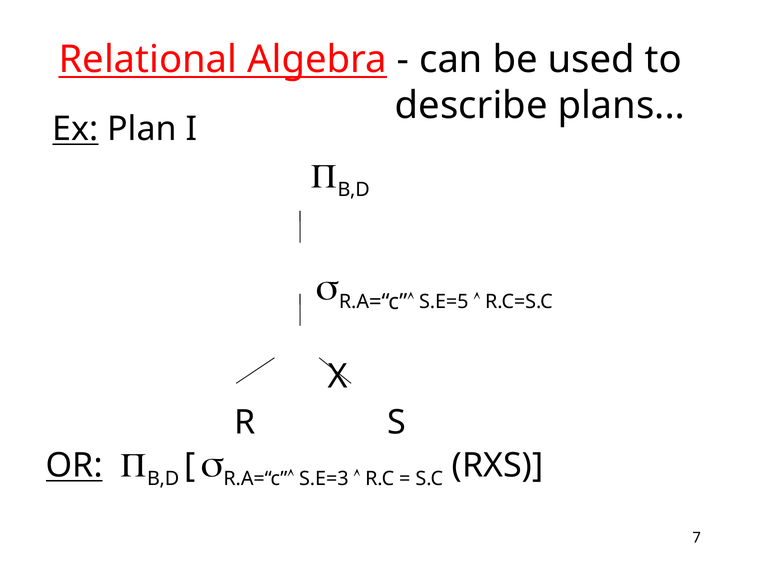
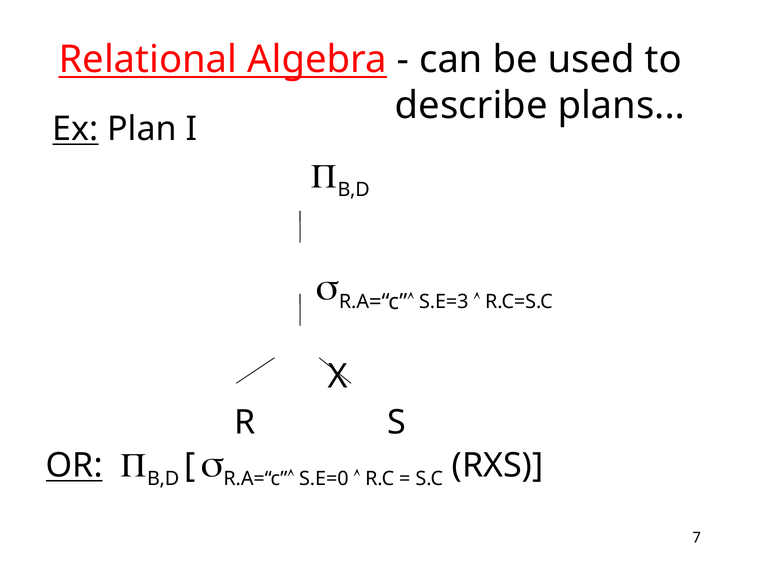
S.E=5: S.E=5 -> S.E=3
S.E=3: S.E=3 -> S.E=0
